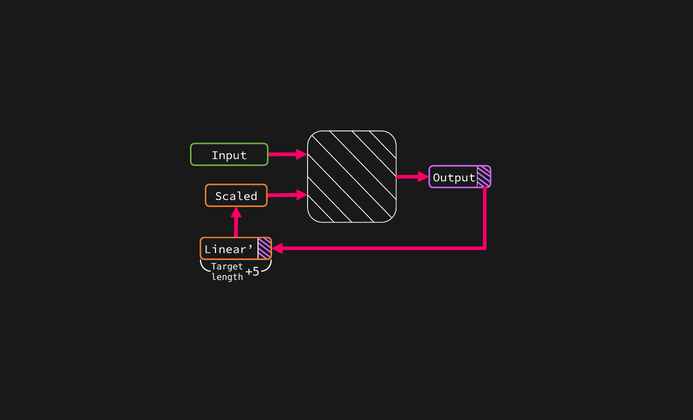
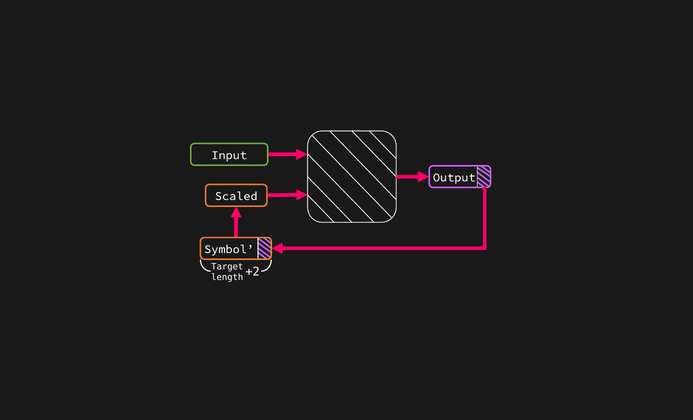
Linear: Linear -> Symbol
+5: +5 -> +2
